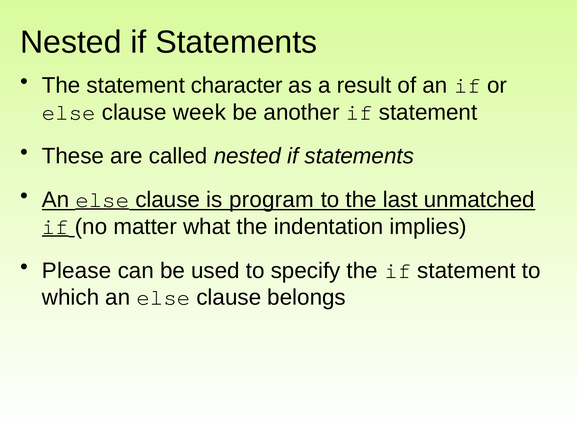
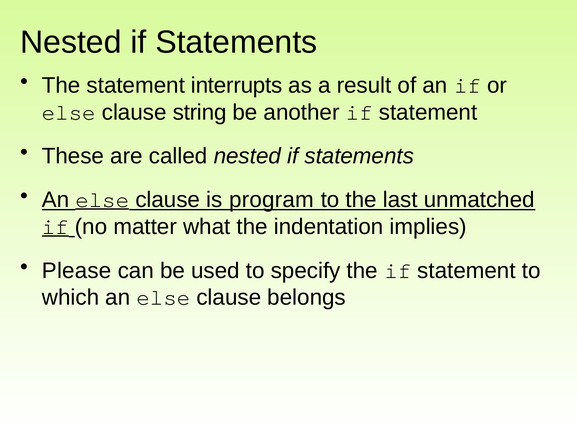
character: character -> interrupts
week: week -> string
